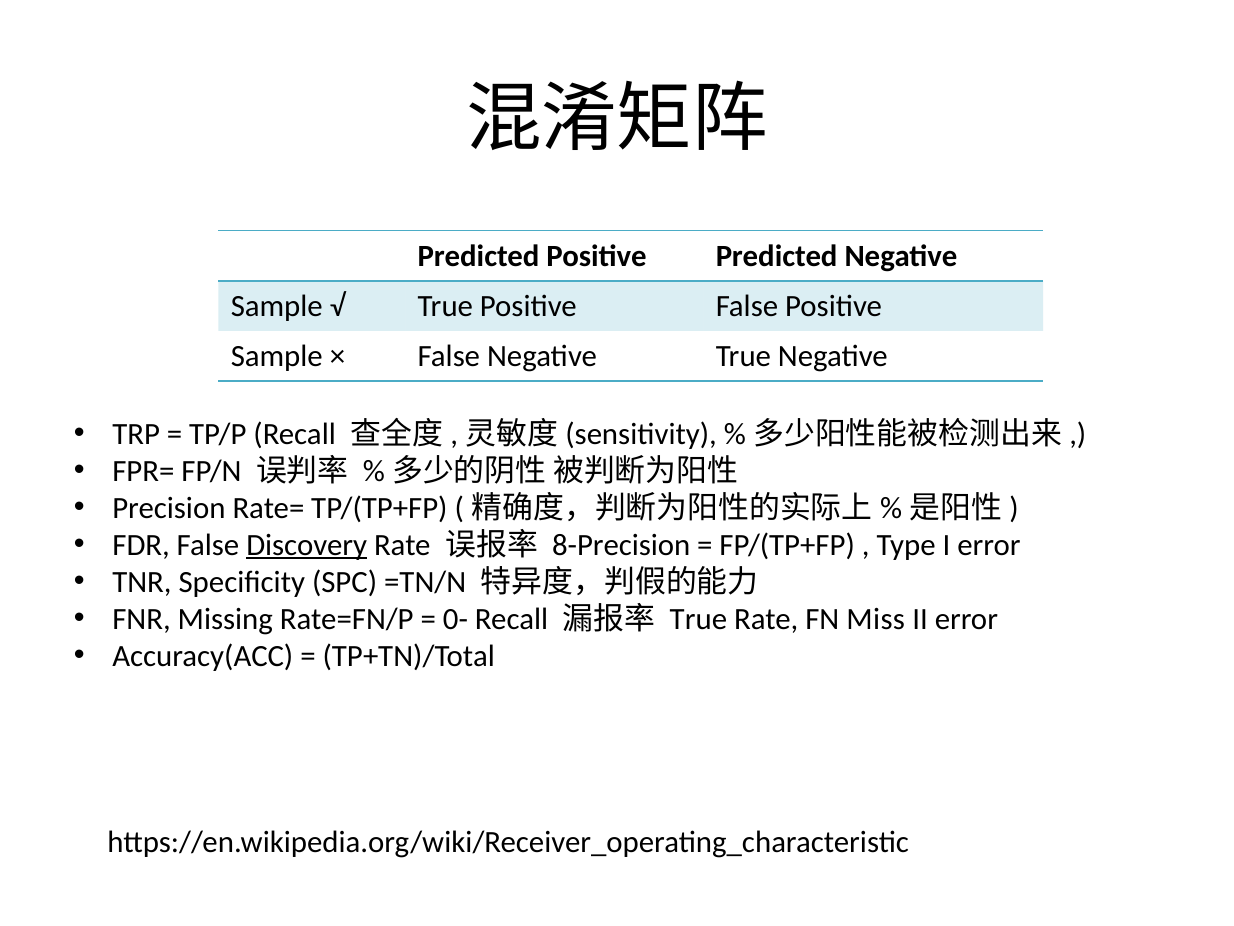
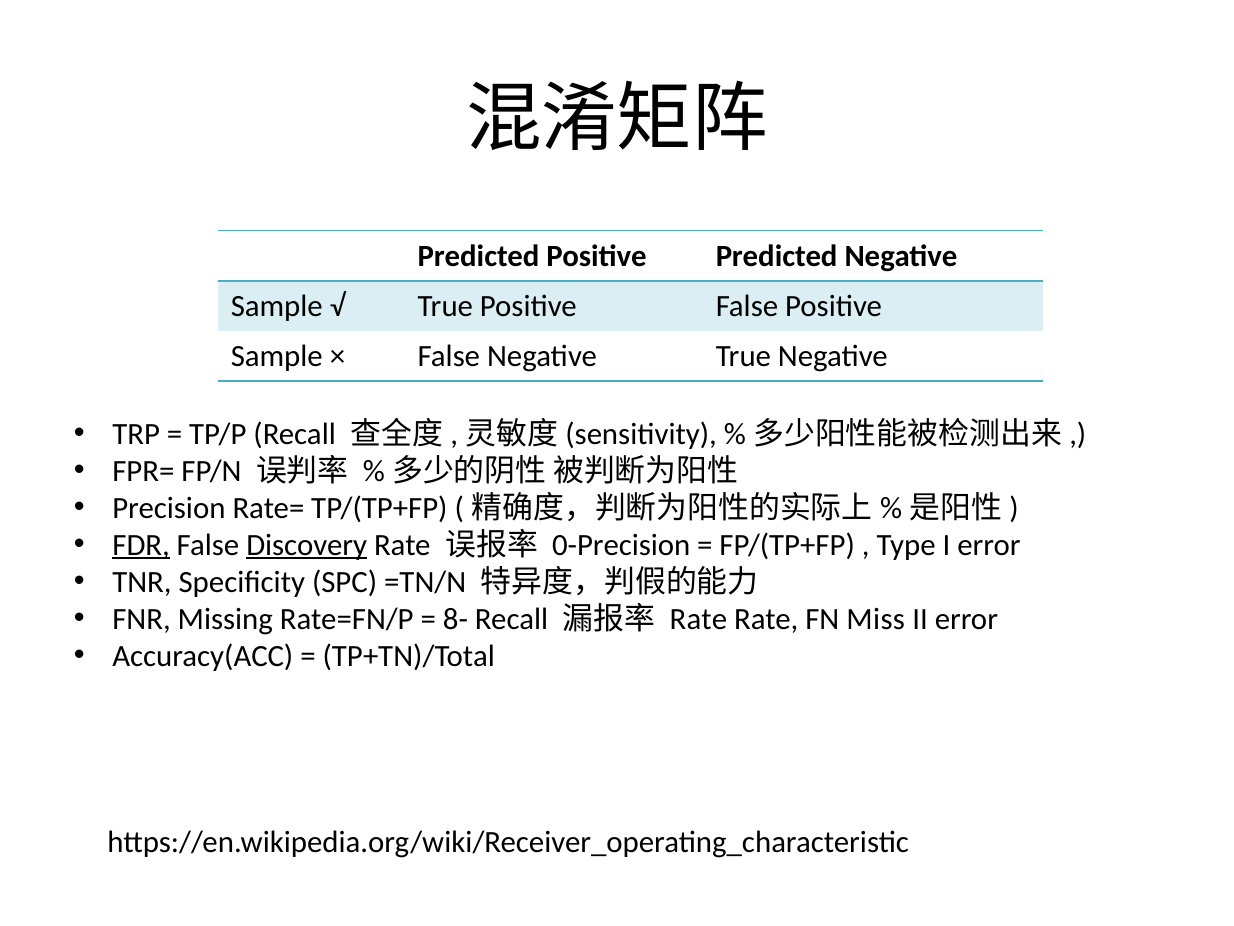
FDR underline: none -> present
8-Precision: 8-Precision -> 0-Precision
0-: 0- -> 8-
True at (698, 619): True -> Rate
